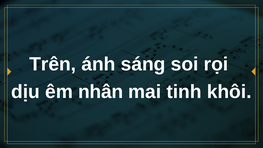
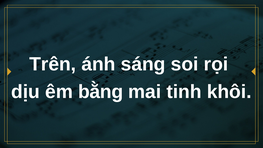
nhân: nhân -> bằng
